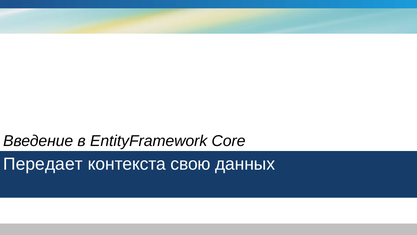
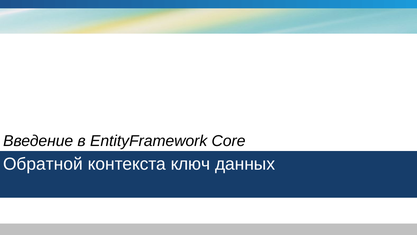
Передает: Передает -> Обратной
свою: свою -> ключ
